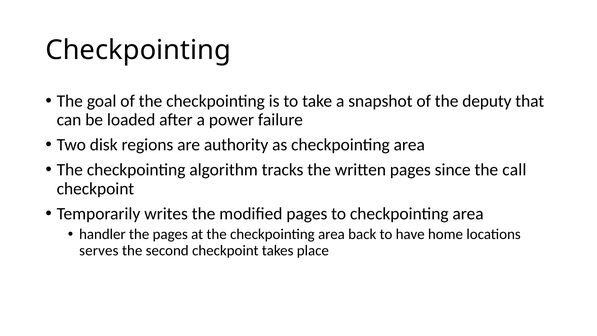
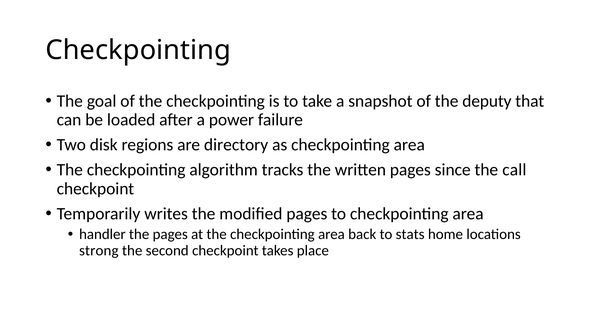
authority: authority -> directory
have: have -> stats
serves: serves -> strong
